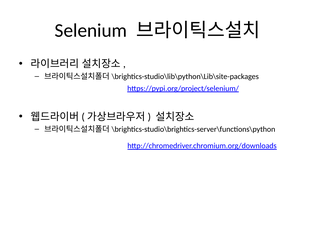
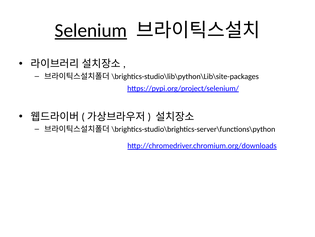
Selenium underline: none -> present
